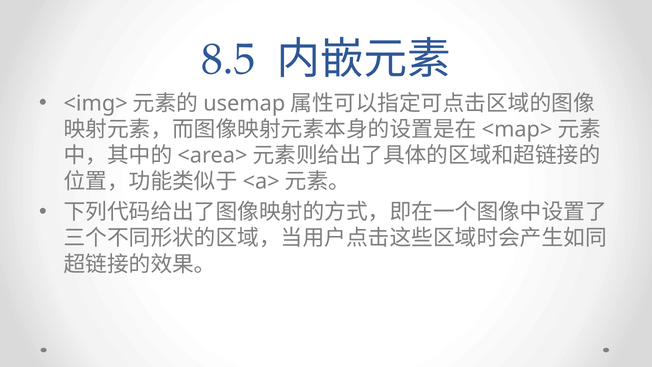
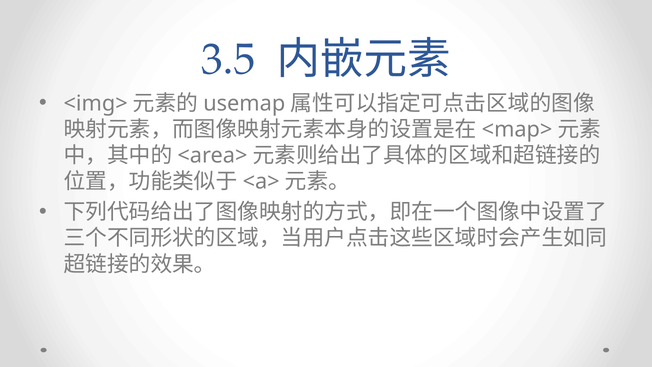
8.5: 8.5 -> 3.5
